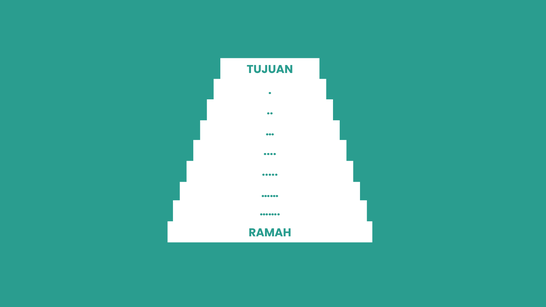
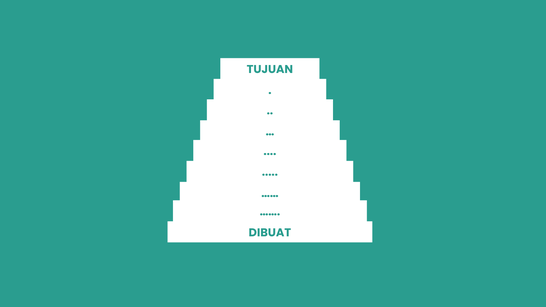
RAMAH: RAMAH -> DIBUAT
